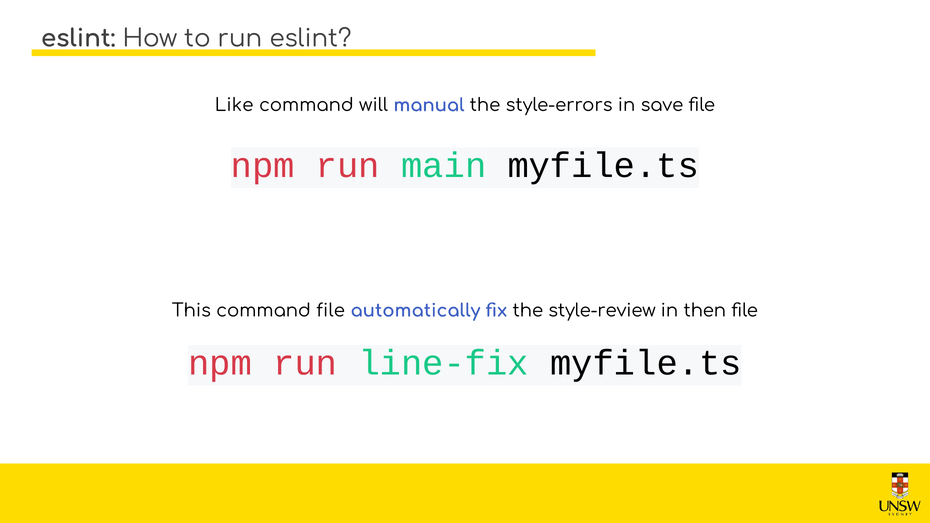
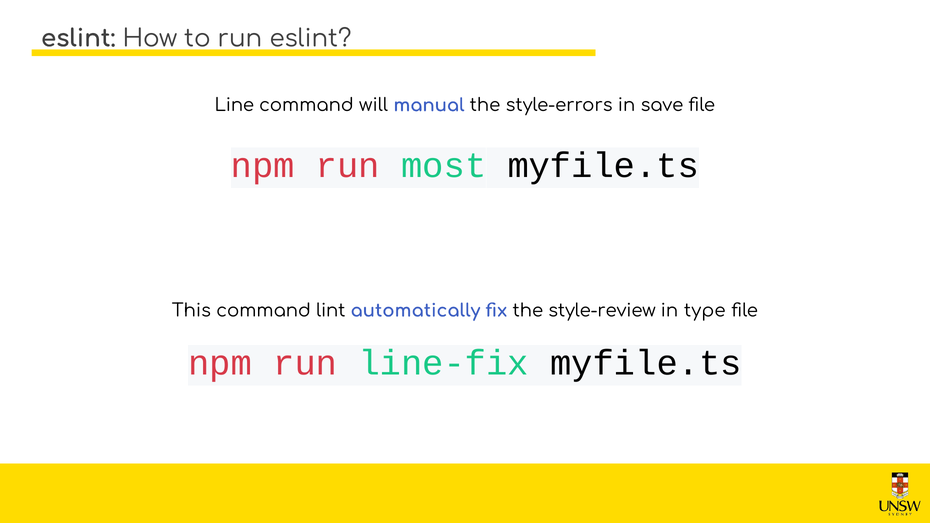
Like: Like -> Line
main: main -> most
command file: file -> lint
then: then -> type
